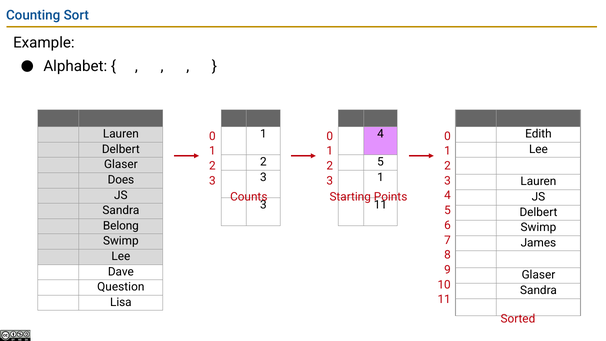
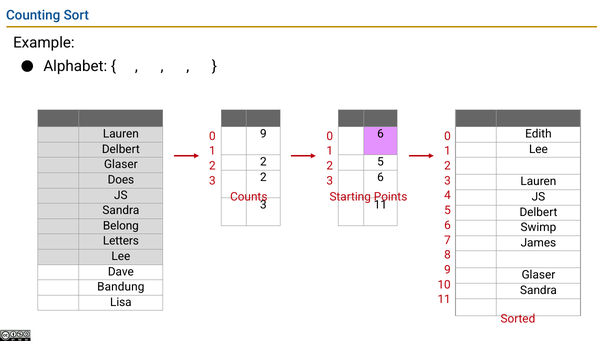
1 at (263, 134): 1 -> 9
4 at (381, 134): 4 -> 6
3 at (263, 177): 3 -> 2
1 at (381, 177): 1 -> 6
Swimp at (121, 241): Swimp -> Letters
Question: Question -> Bandung
